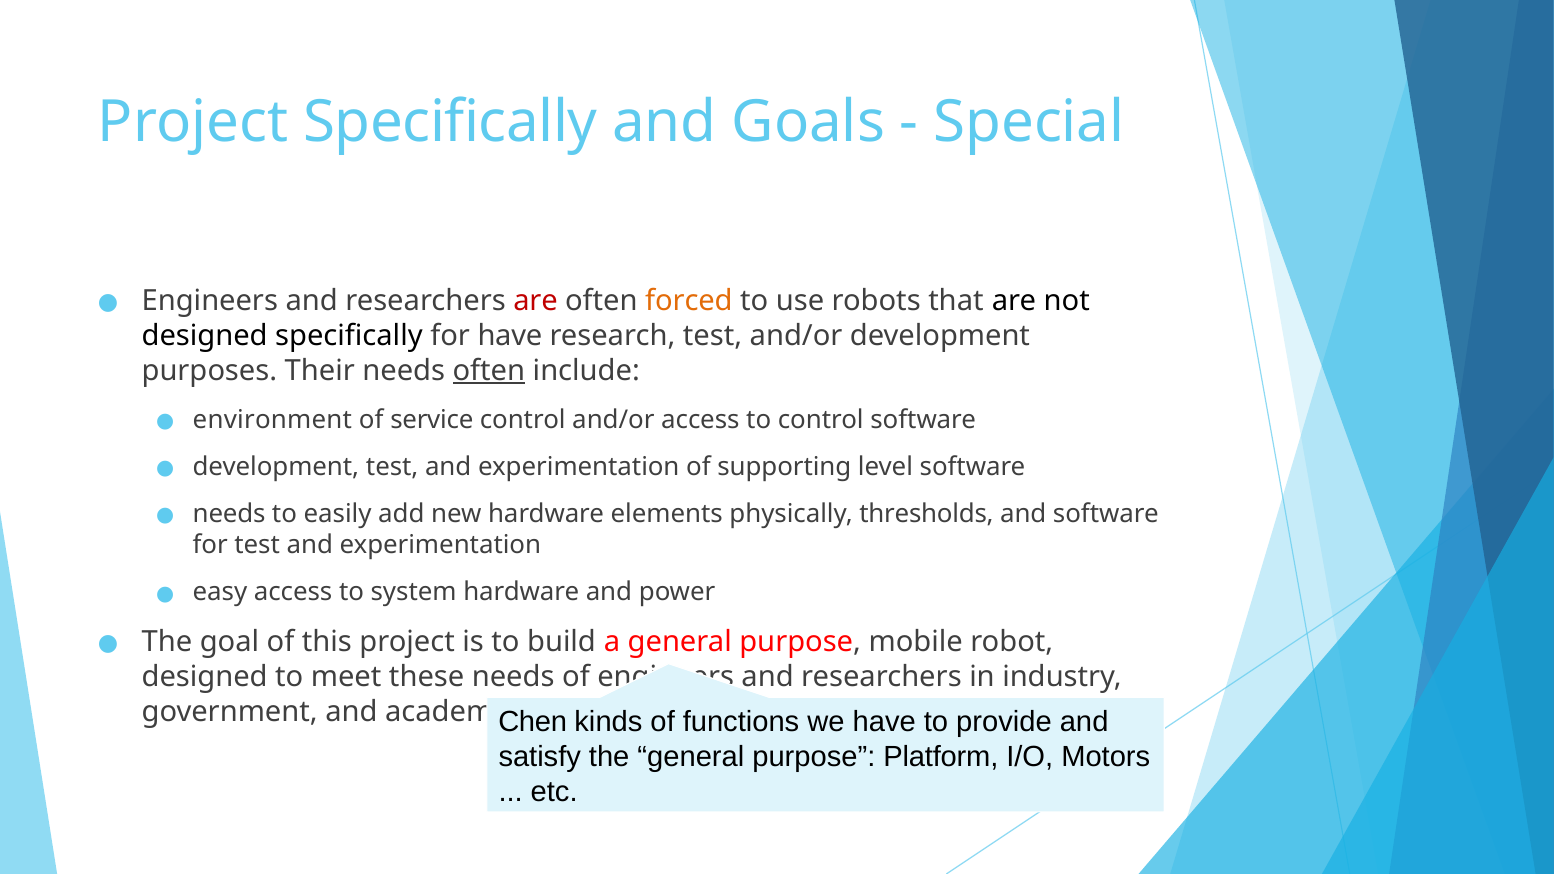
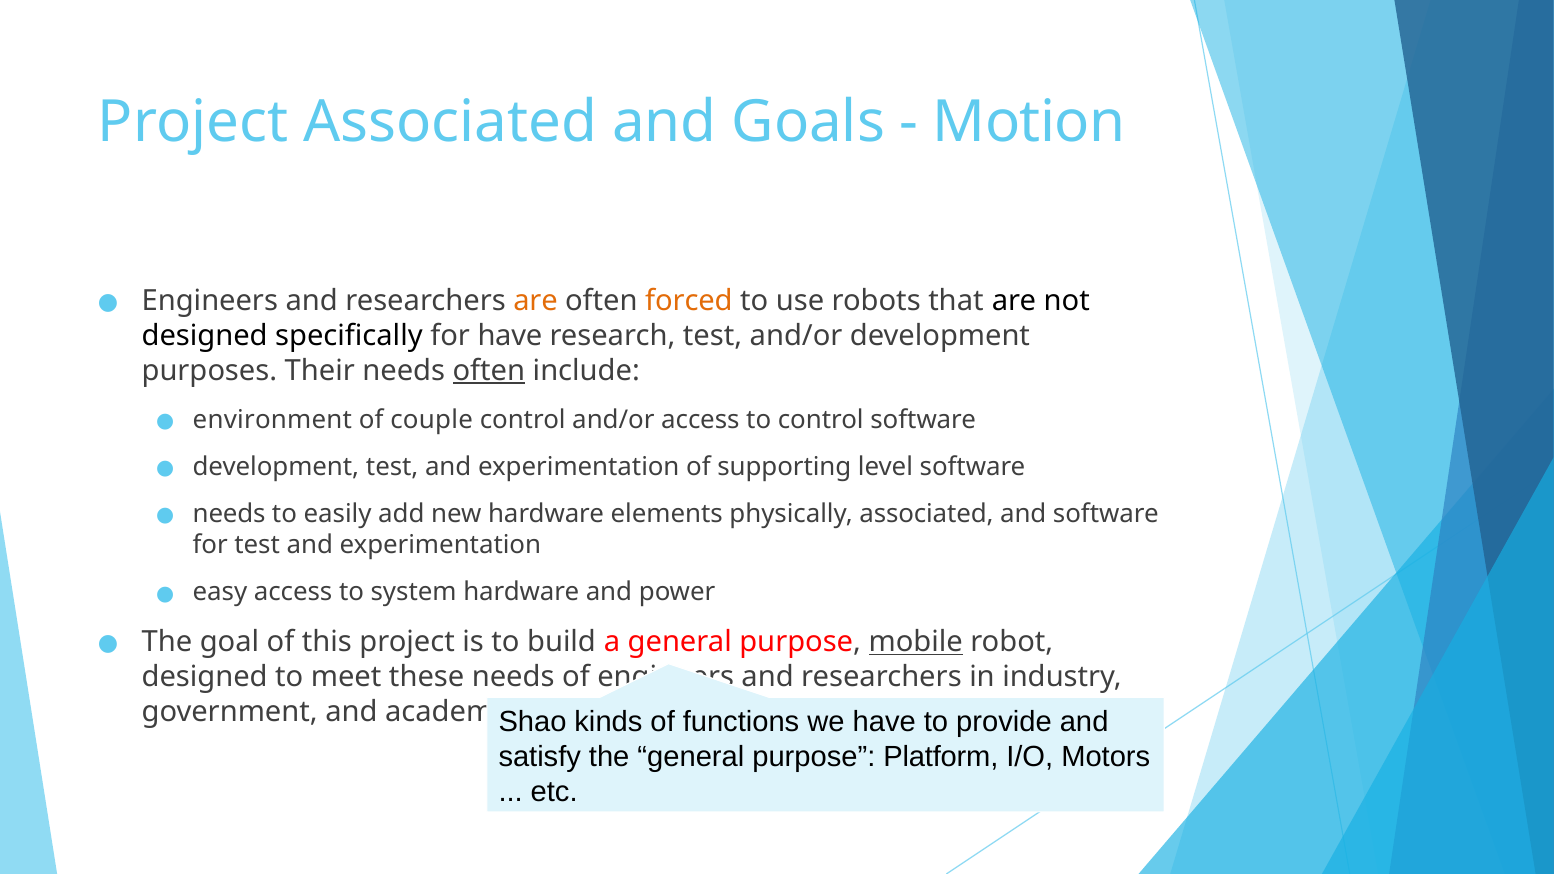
Project Specifically: Specifically -> Associated
Special: Special -> Motion
are at (536, 301) colour: red -> orange
service: service -> couple
physically thresholds: thresholds -> associated
mobile underline: none -> present
Chen: Chen -> Shao
